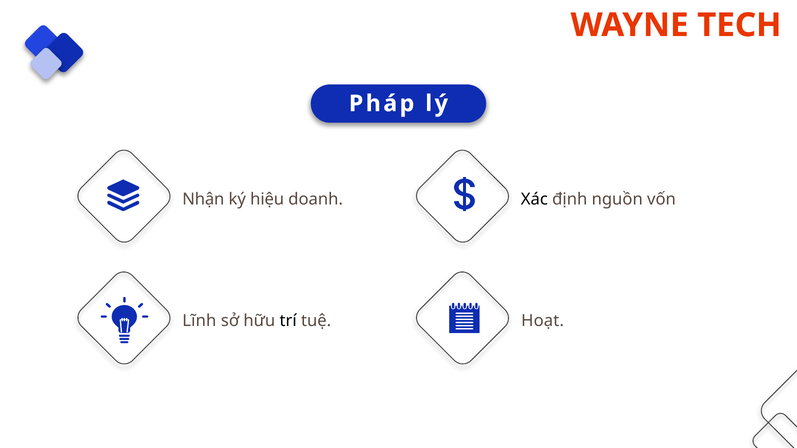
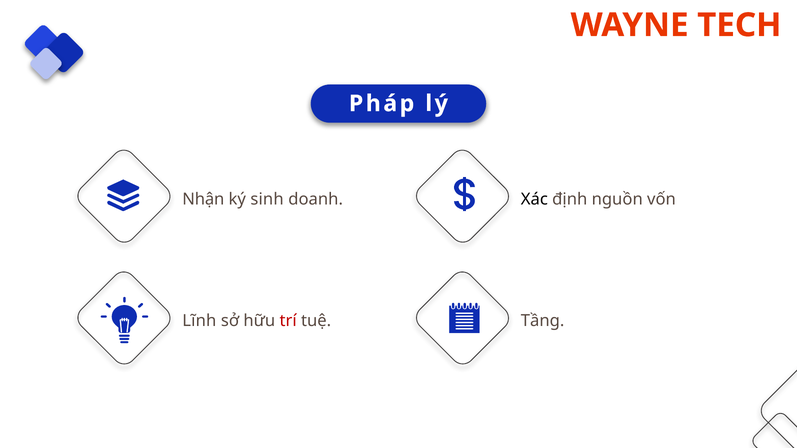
hiệu: hiệu -> sinh
trí colour: black -> red
Hoạt: Hoạt -> Tầng
